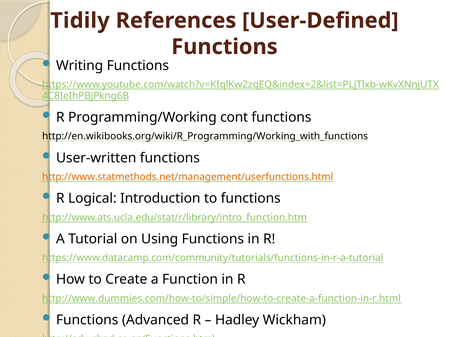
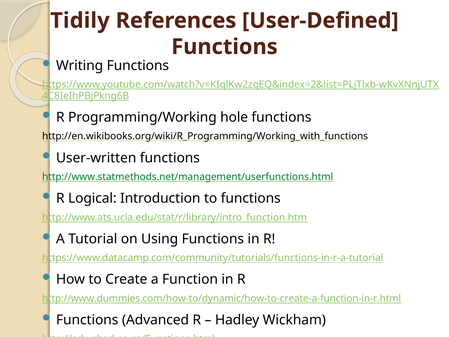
cont: cont -> hole
http://www.statmethods.net/management/userfunctions.html colour: orange -> green
http://www.dummies.com/how-to/simple/how-to-create-a-function-in-r.html: http://www.dummies.com/how-to/simple/how-to-create-a-function-in-r.html -> http://www.dummies.com/how-to/dynamic/how-to-create-a-function-in-r.html
